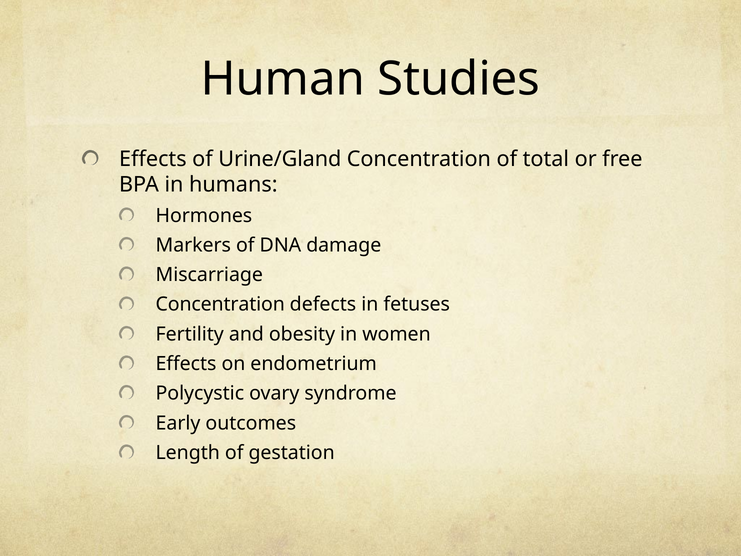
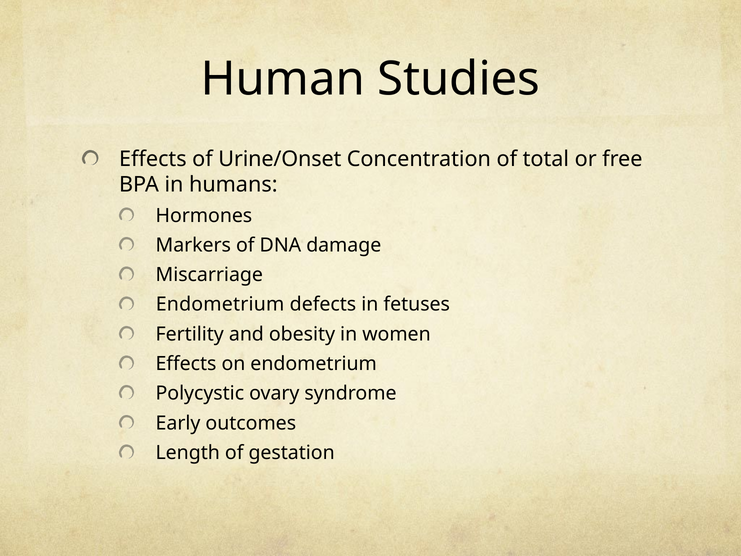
Urine/Gland: Urine/Gland -> Urine/Onset
Concentration at (220, 304): Concentration -> Endometrium
